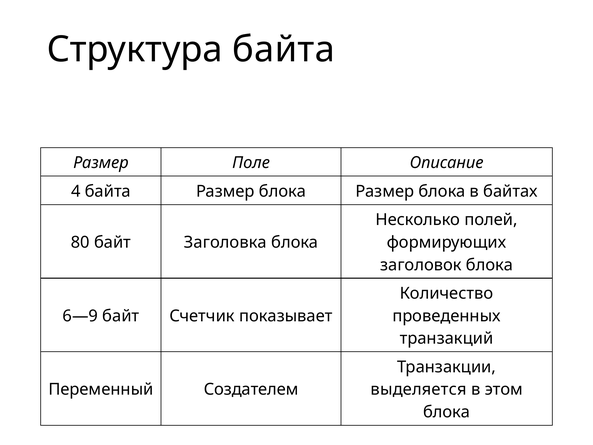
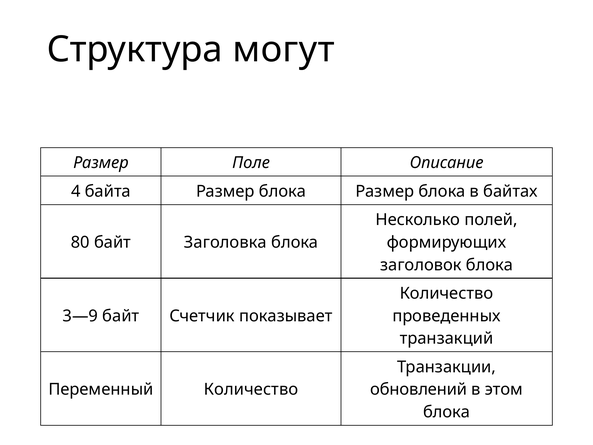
Структура байта: байта -> могут
6—9: 6—9 -> 3—9
Переменный Создателем: Создателем -> Количество
выделяется: выделяется -> обновлений
